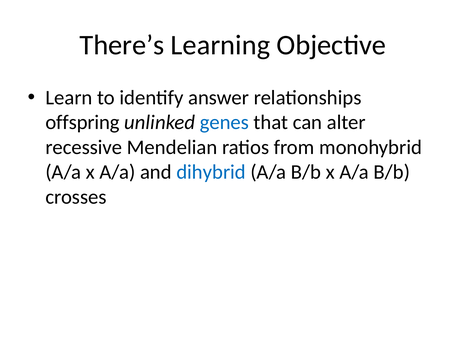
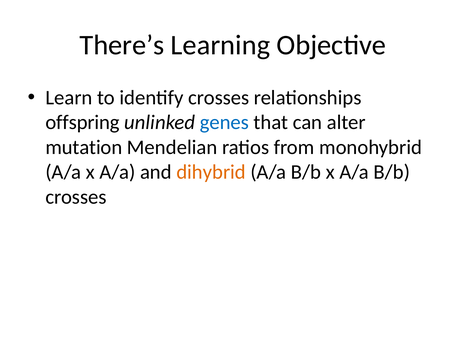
identify answer: answer -> crosses
recessive: recessive -> mutation
dihybrid colour: blue -> orange
